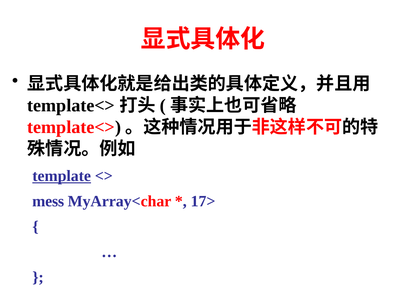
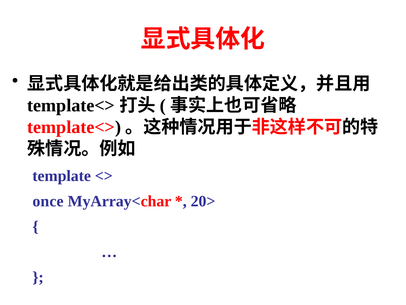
template underline: present -> none
mess: mess -> once
17>: 17> -> 20>
